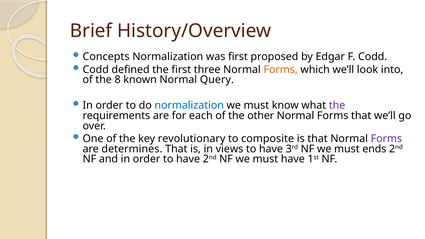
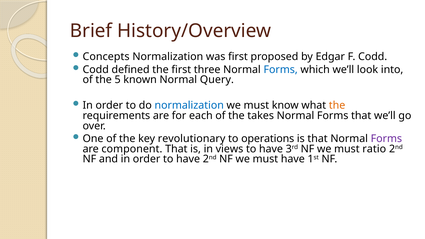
Forms at (281, 70) colour: orange -> blue
8: 8 -> 5
the at (337, 105) colour: purple -> orange
other: other -> takes
composite: composite -> operations
determines: determines -> component
ends: ends -> ratio
